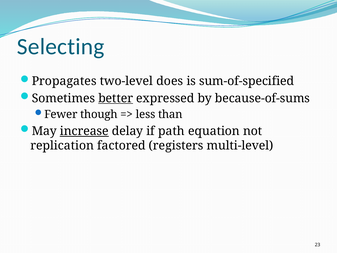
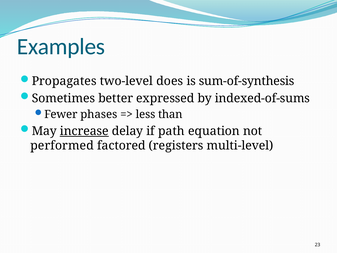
Selecting: Selecting -> Examples
sum-of-specified: sum-of-specified -> sum-of-synthesis
better underline: present -> none
because-of-sums: because-of-sums -> indexed-of-sums
though: though -> phases
replication: replication -> performed
